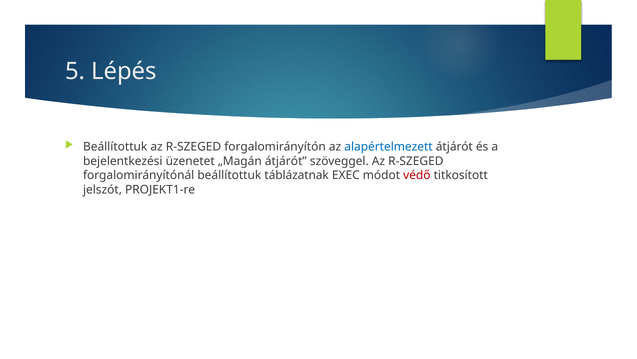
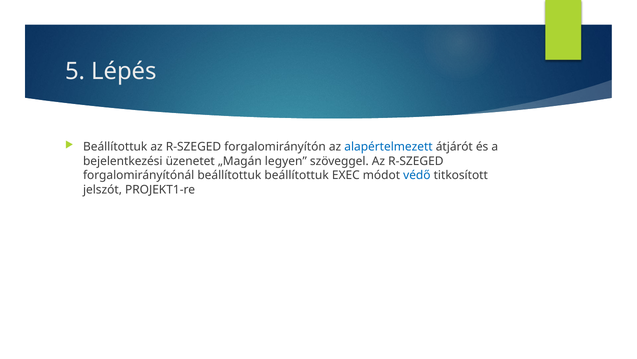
„Magán átjárót: átjárót -> legyen
beállítottuk táblázatnak: táblázatnak -> beállítottuk
védő colour: red -> blue
